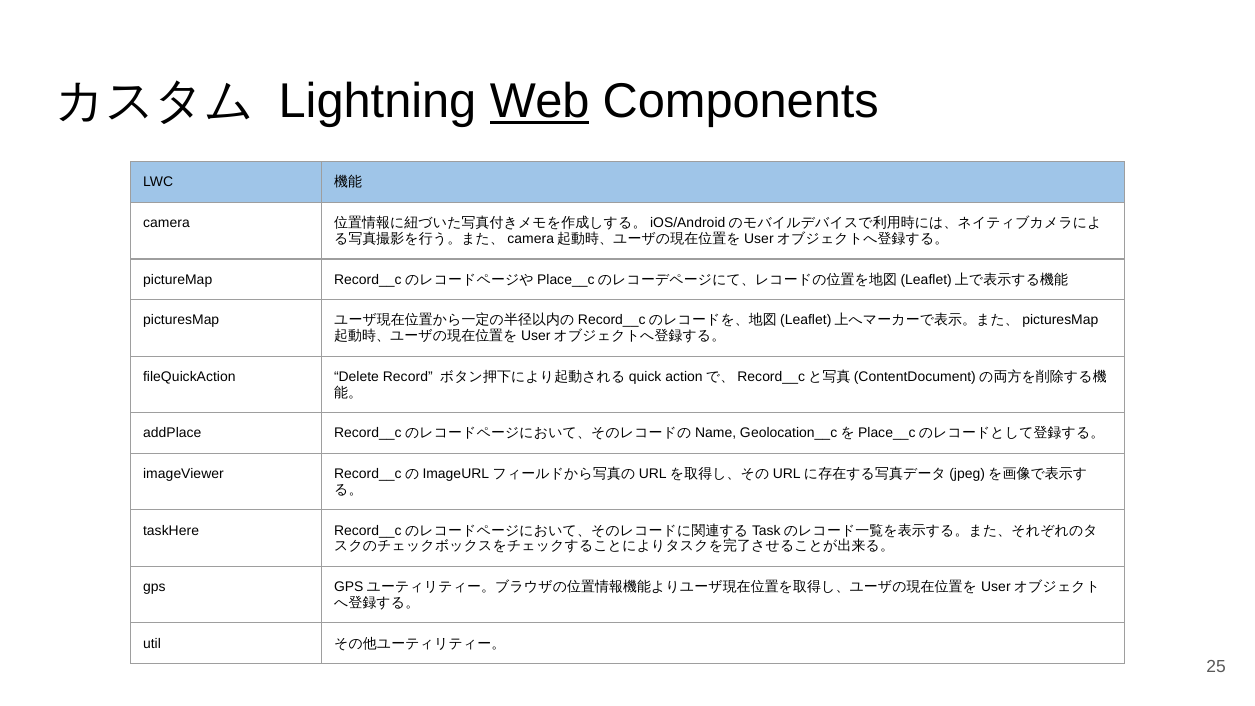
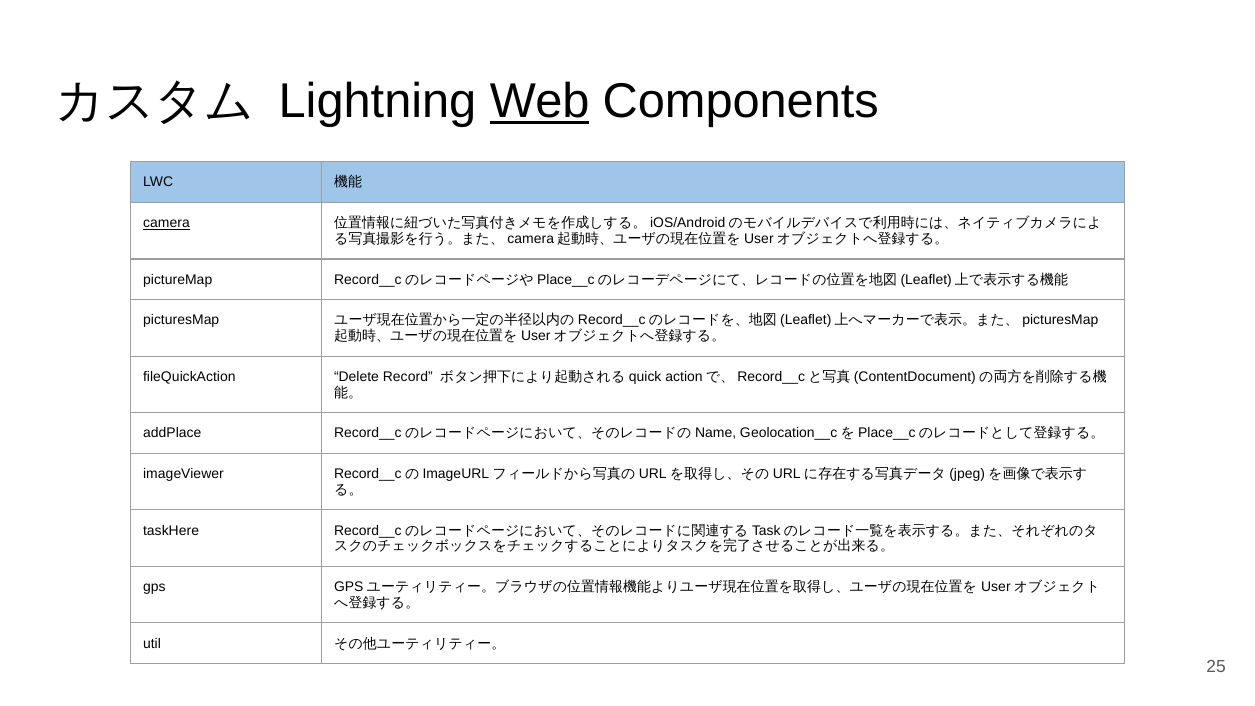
camera underline: none -> present
